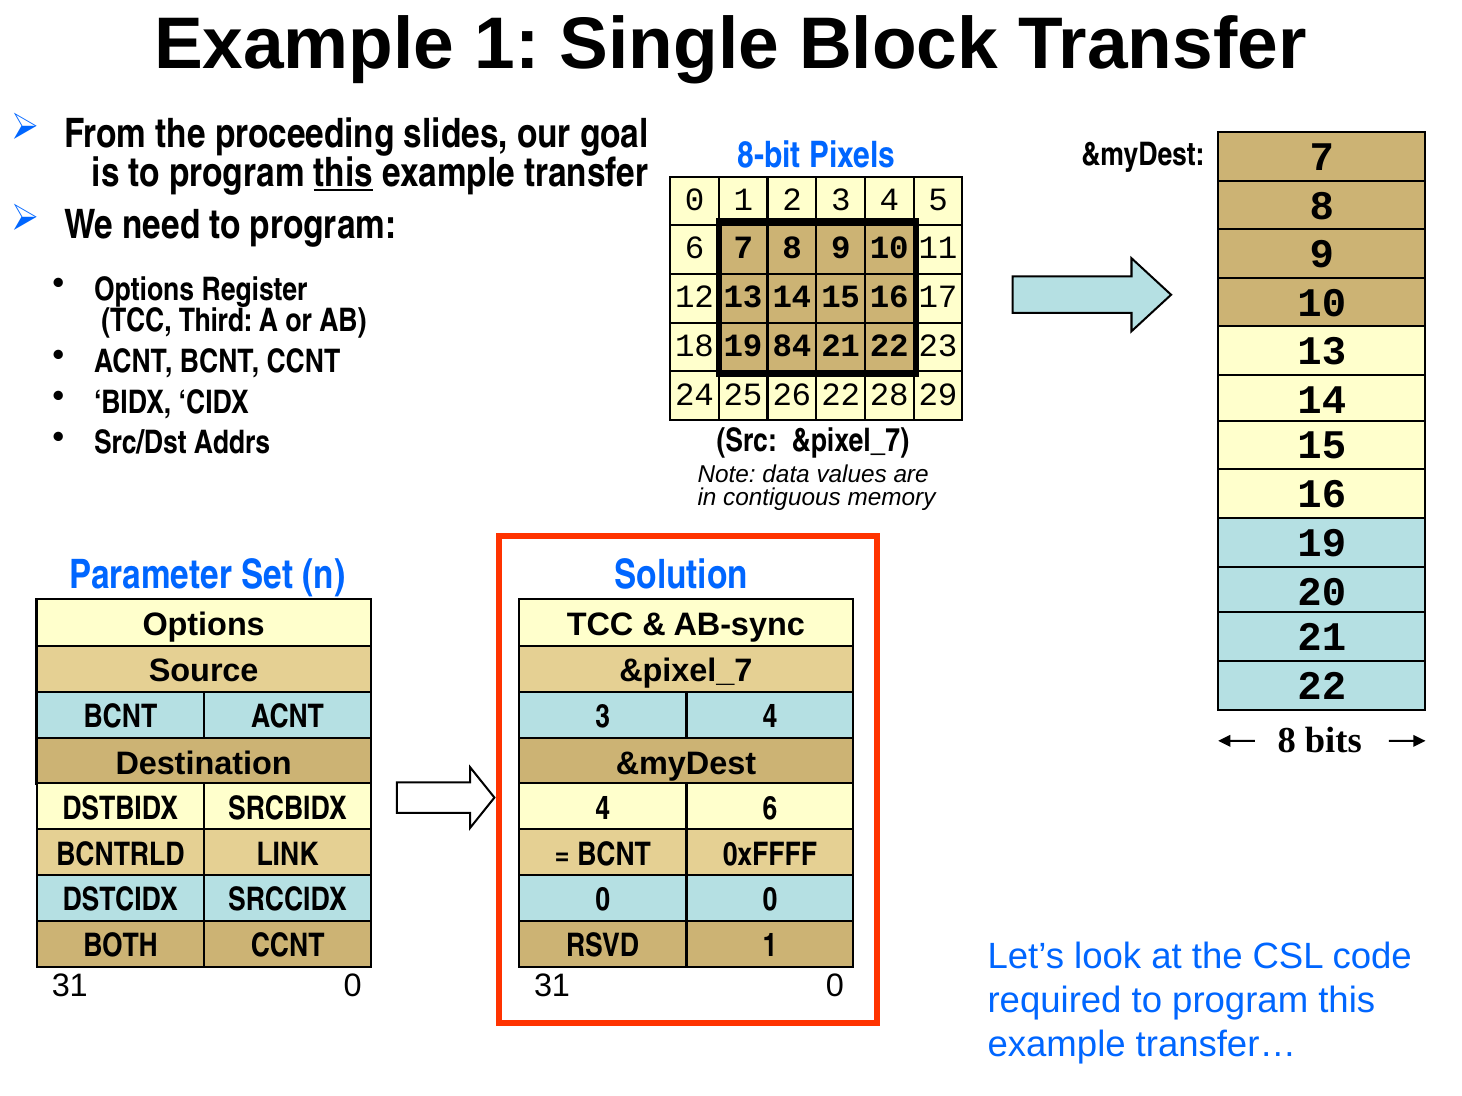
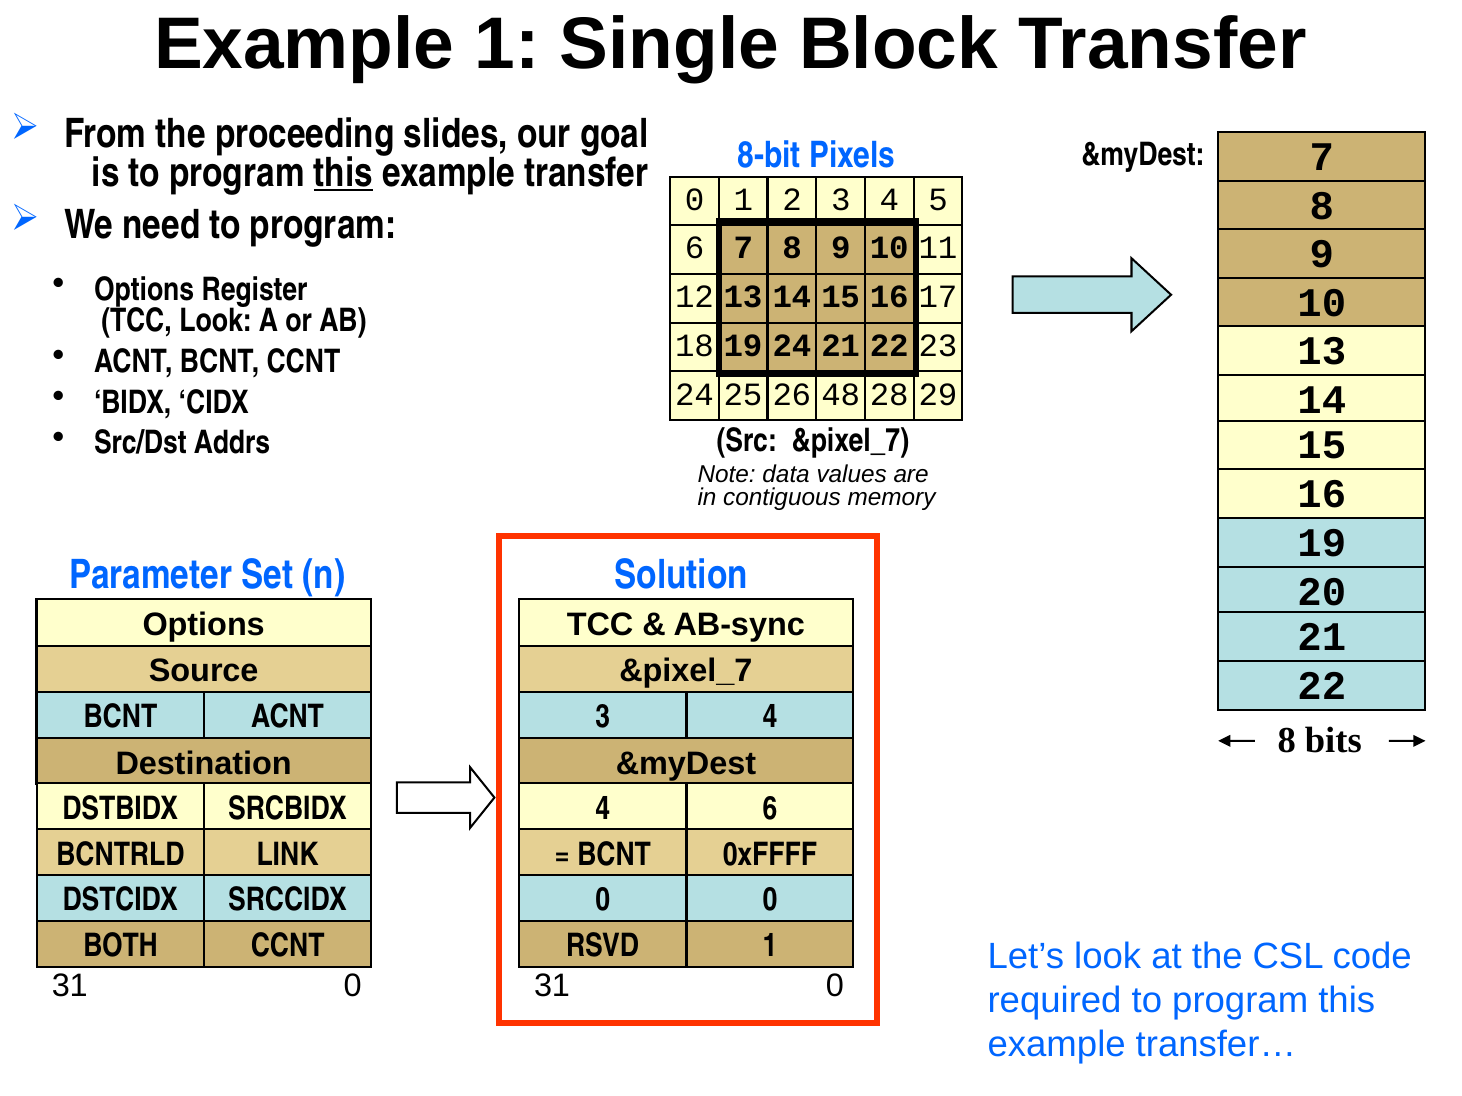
TCC Third: Third -> Look
19 84: 84 -> 24
26 22: 22 -> 48
